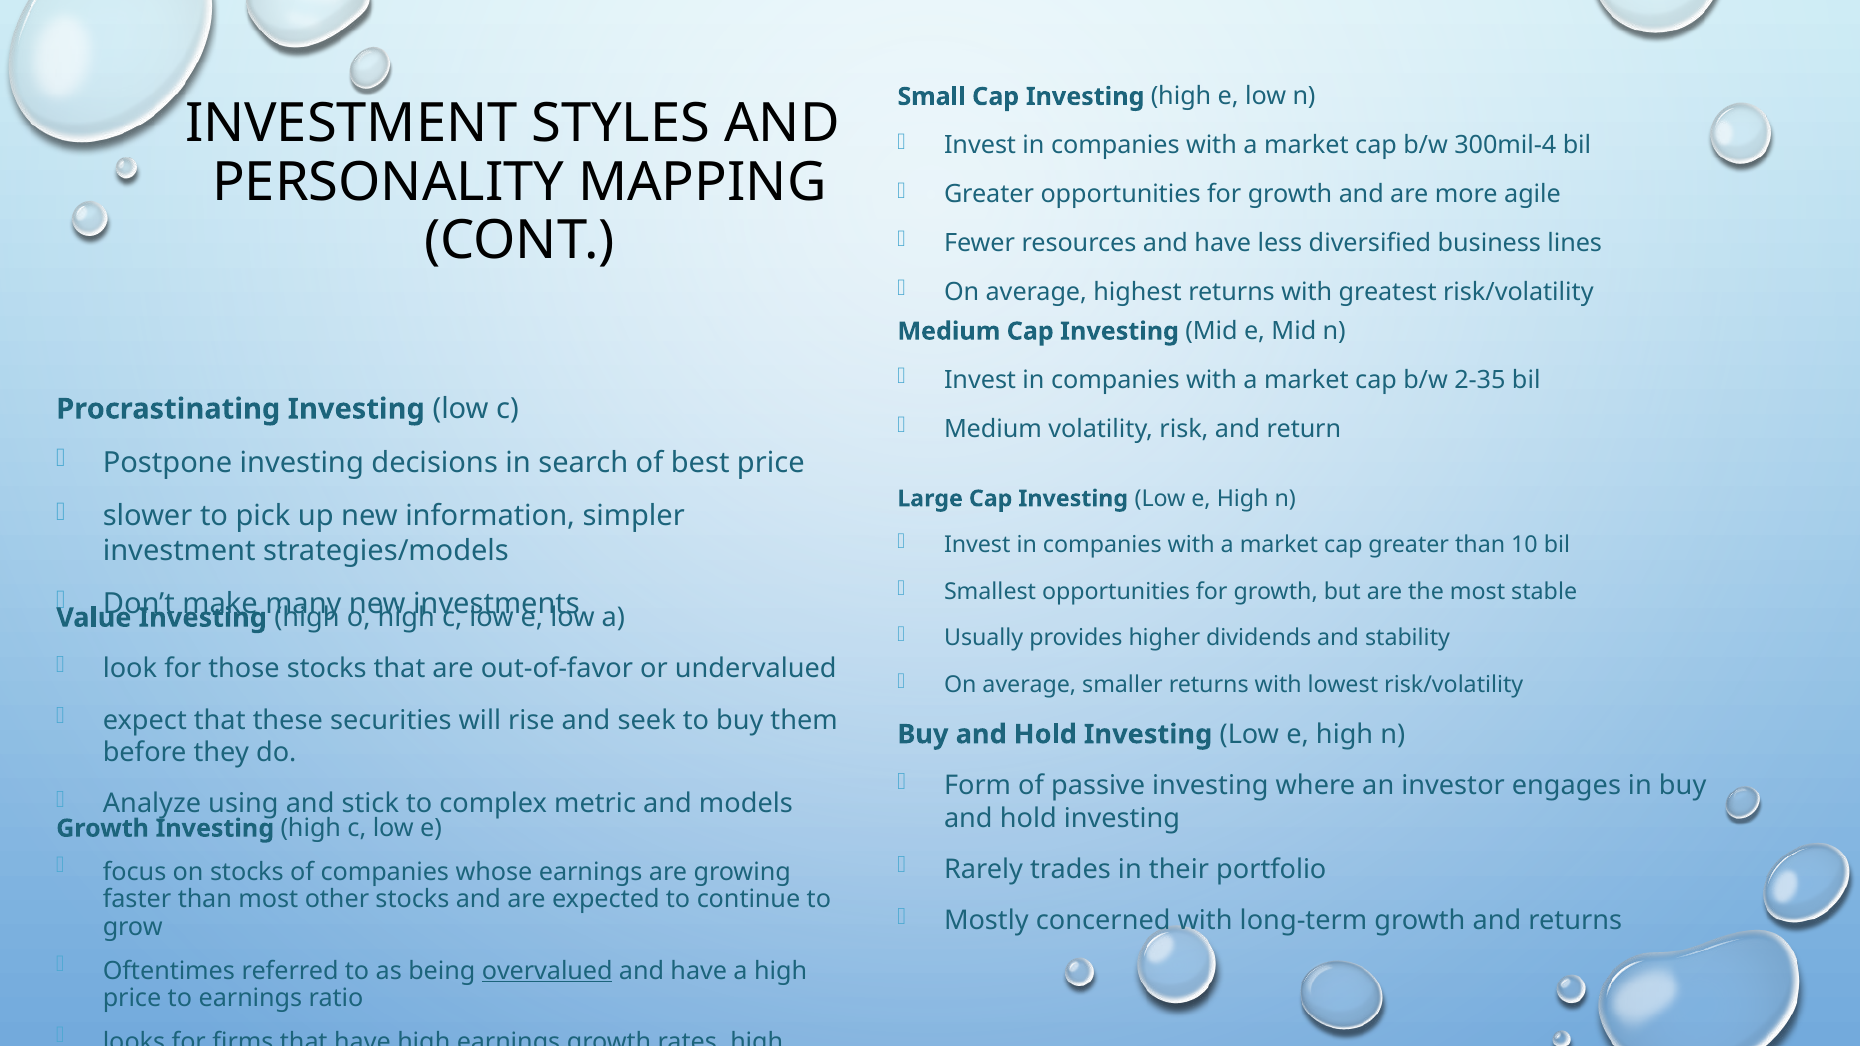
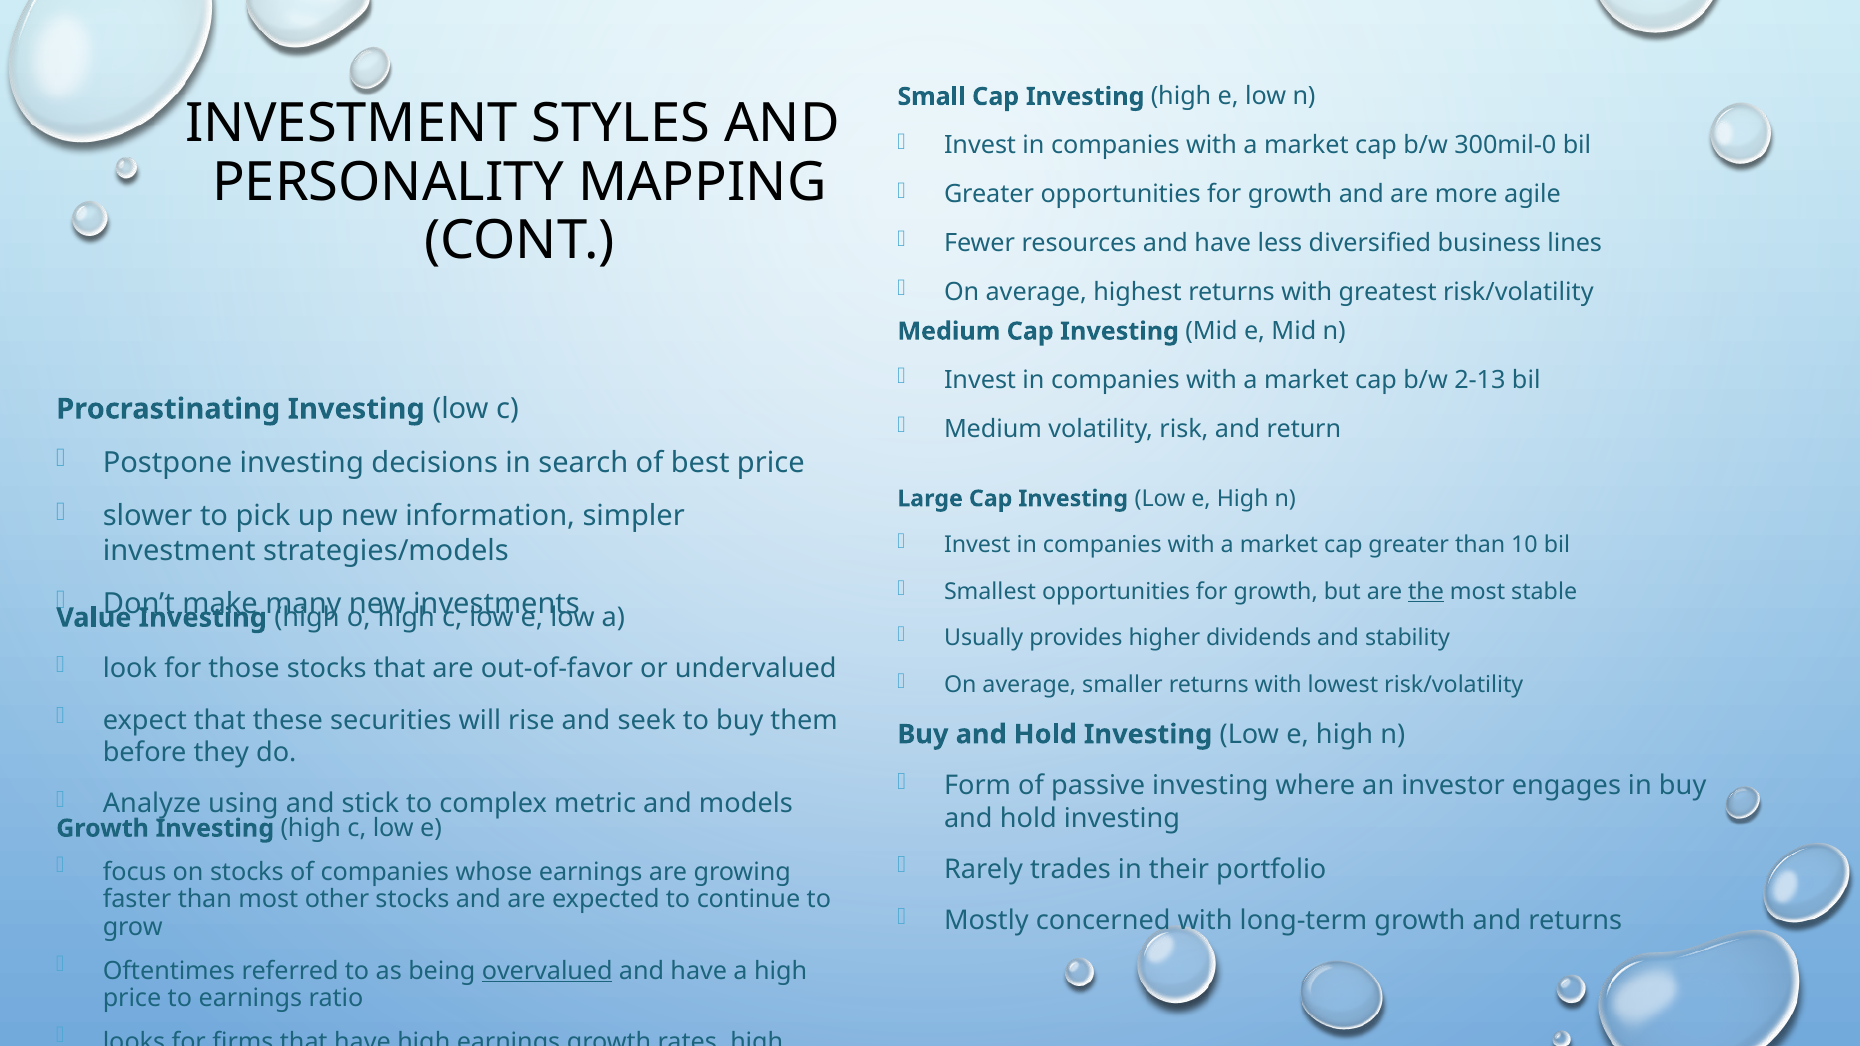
300mil-4: 300mil-4 -> 300mil-0
2-35: 2-35 -> 2-13
the underline: none -> present
